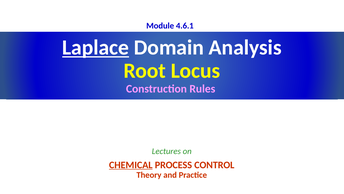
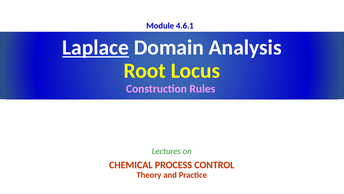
CHEMICAL underline: present -> none
